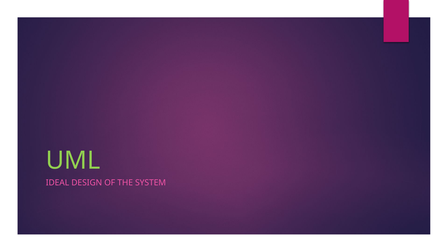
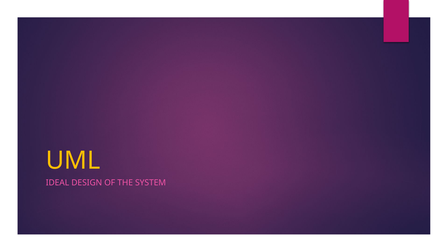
UML colour: light green -> yellow
